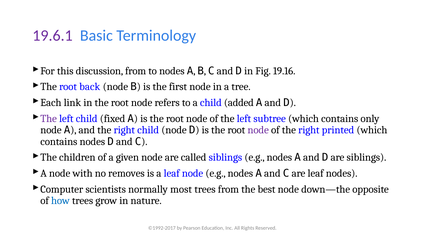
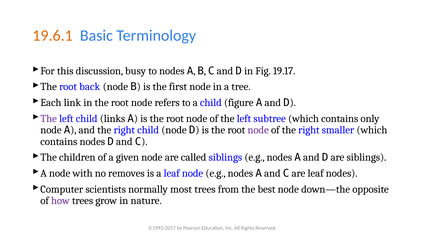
19.6.1 colour: purple -> orange
discussion from: from -> busy
19.16: 19.16 -> 19.17
added: added -> figure
fixed: fixed -> links
printed: printed -> smaller
how colour: blue -> purple
